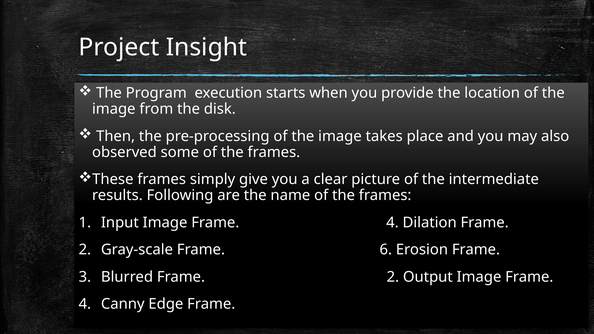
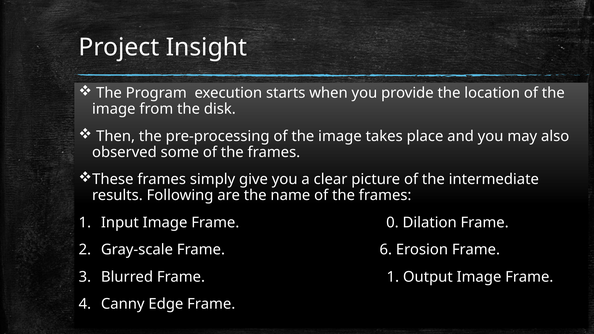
Input Image Frame 4: 4 -> 0
Blurred Frame 2: 2 -> 1
